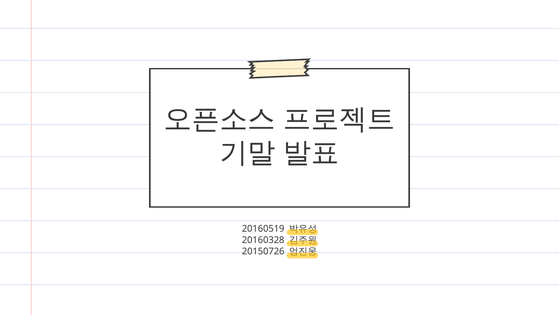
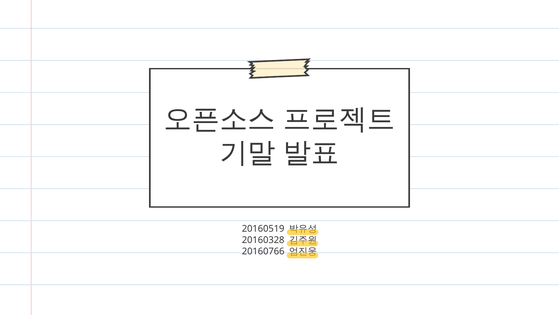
20150726: 20150726 -> 20160766
